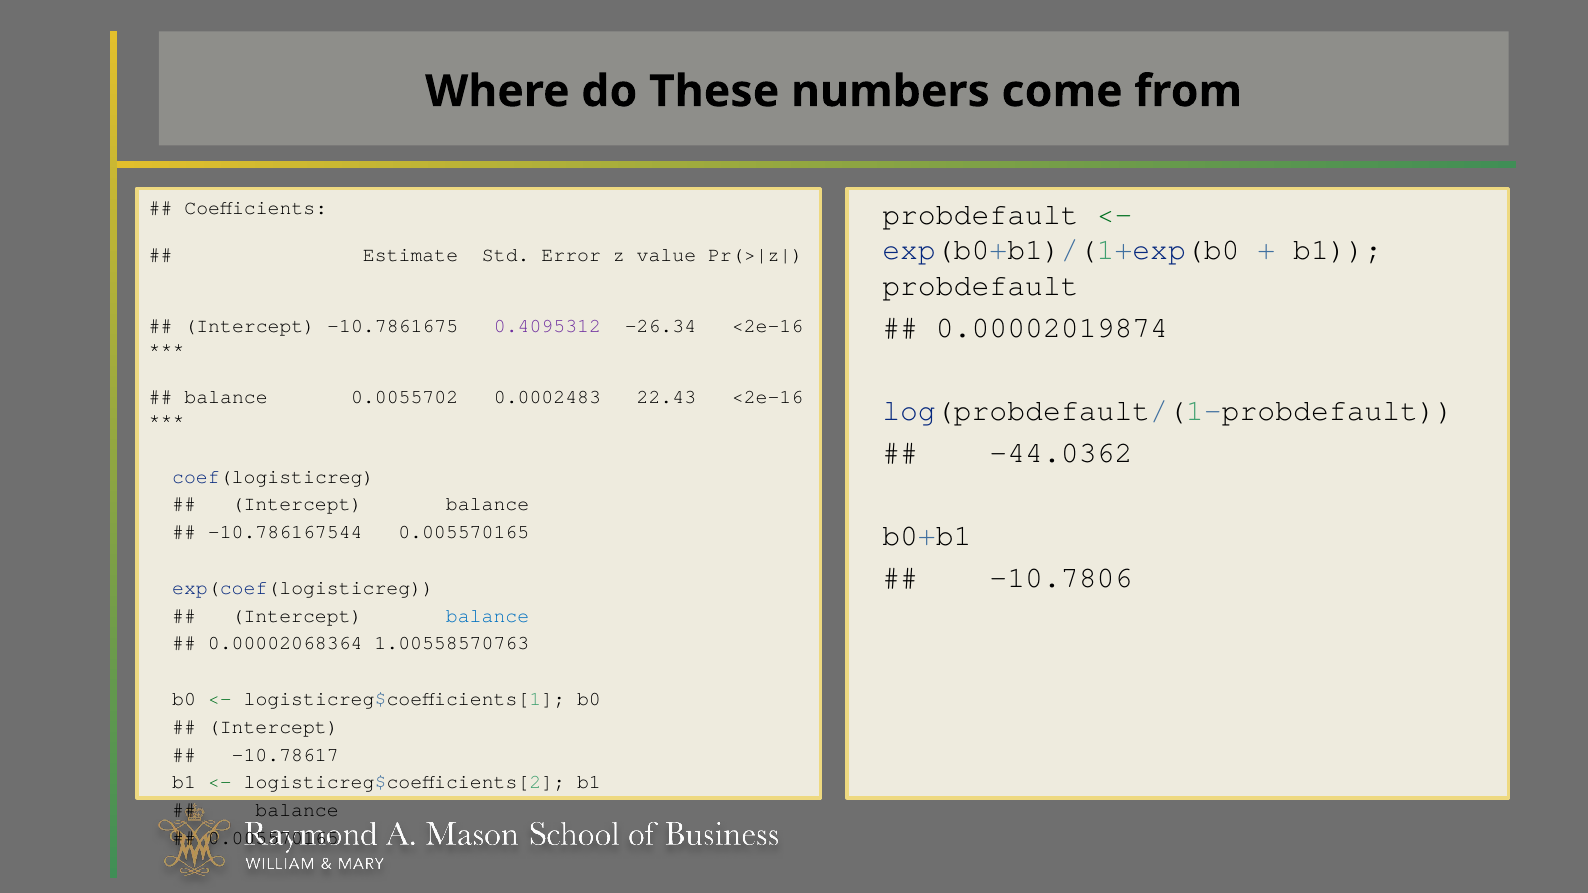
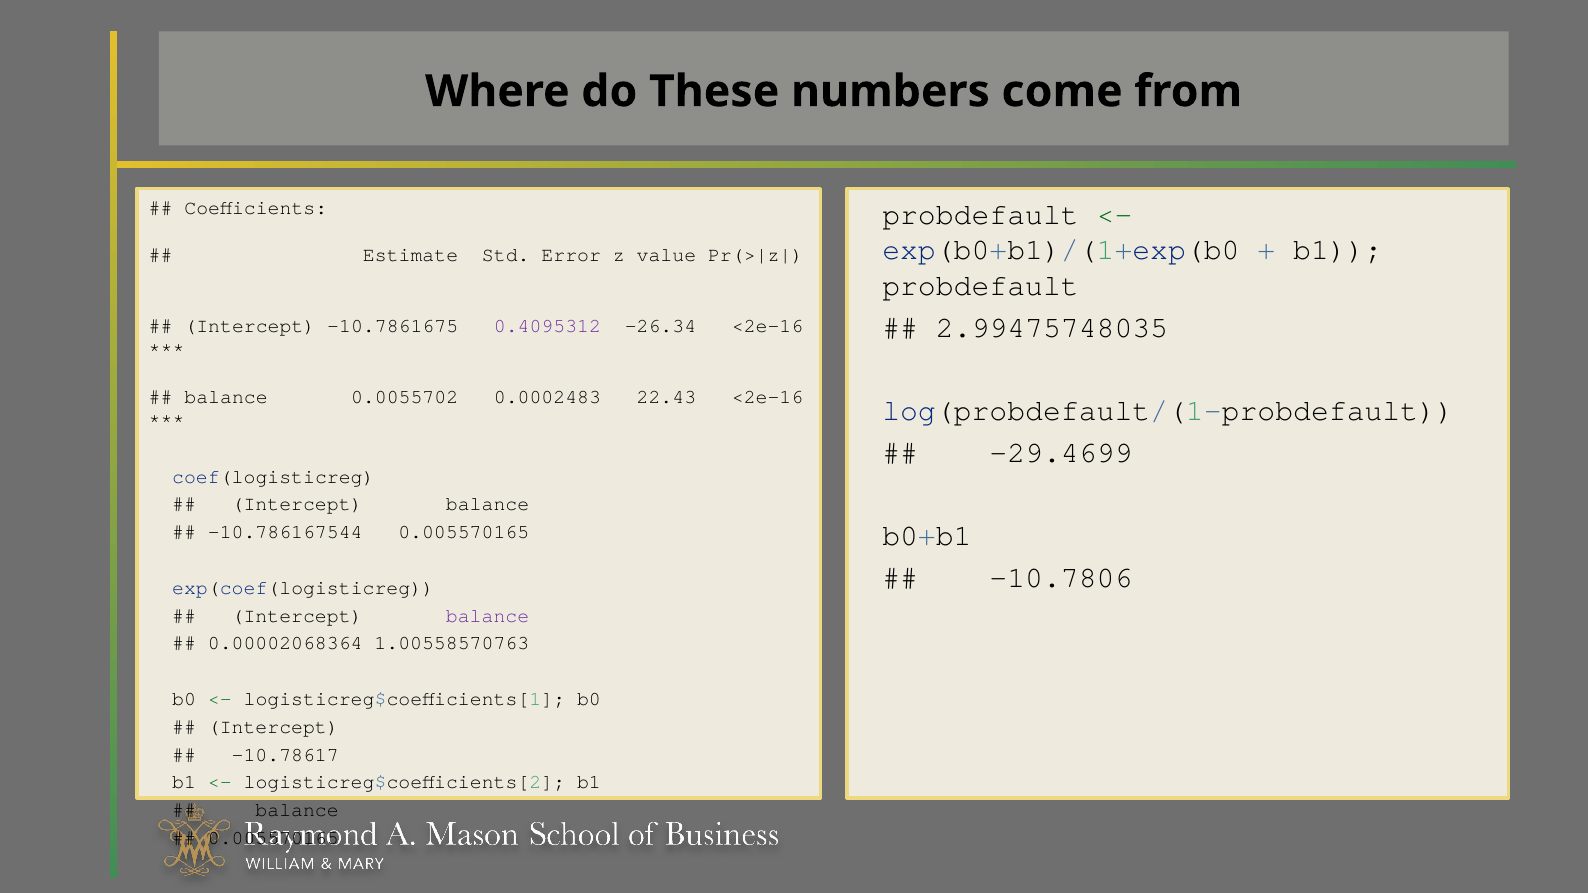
0.00002019874: 0.00002019874 -> 2.99475748035
-44.0362: -44.0362 -> -29.4699
balance at (488, 616) colour: blue -> purple
